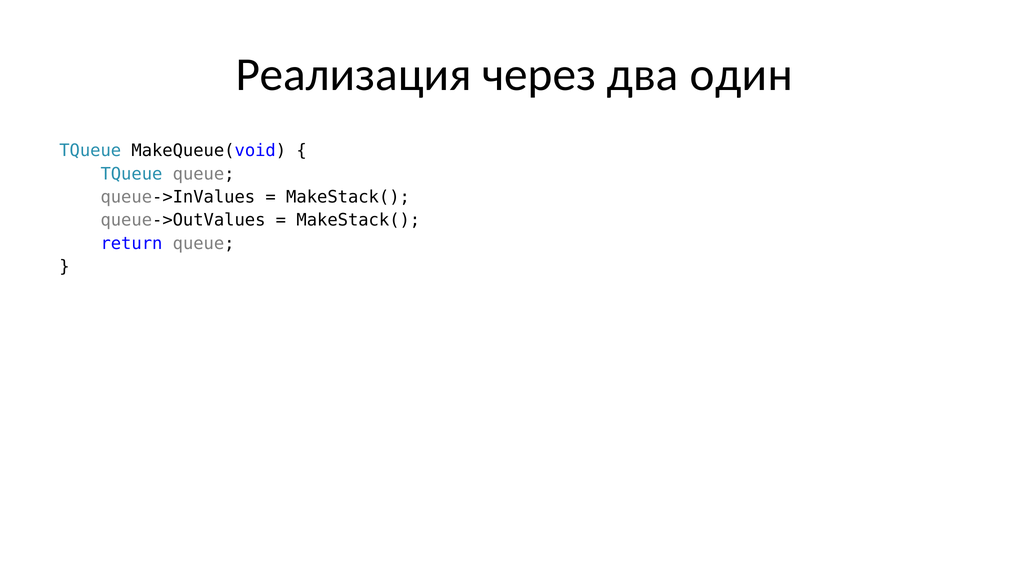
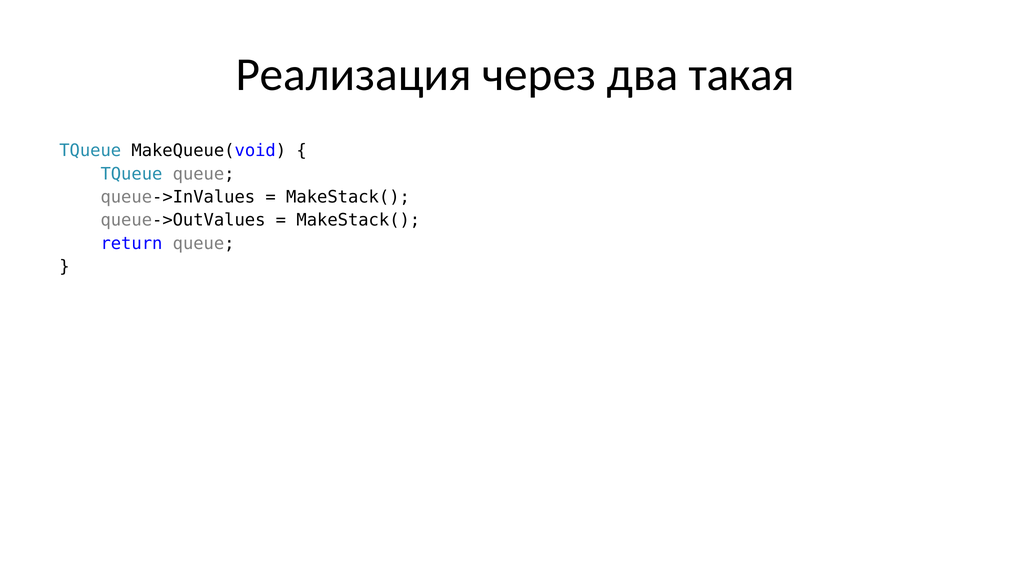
один: один -> такая
